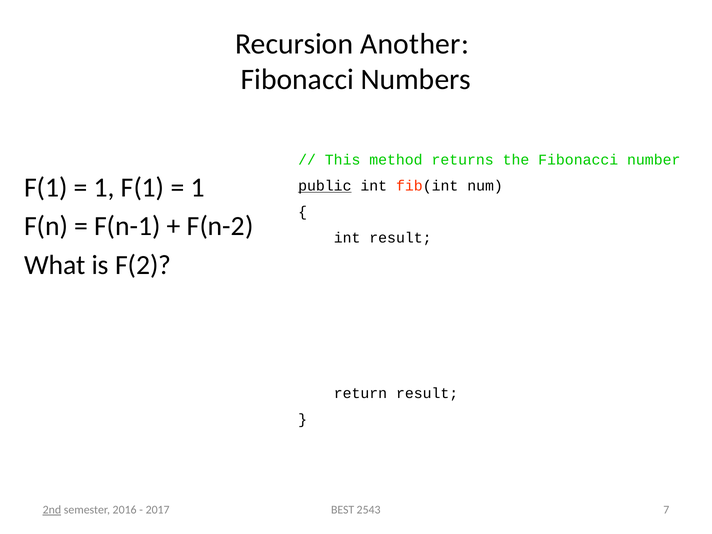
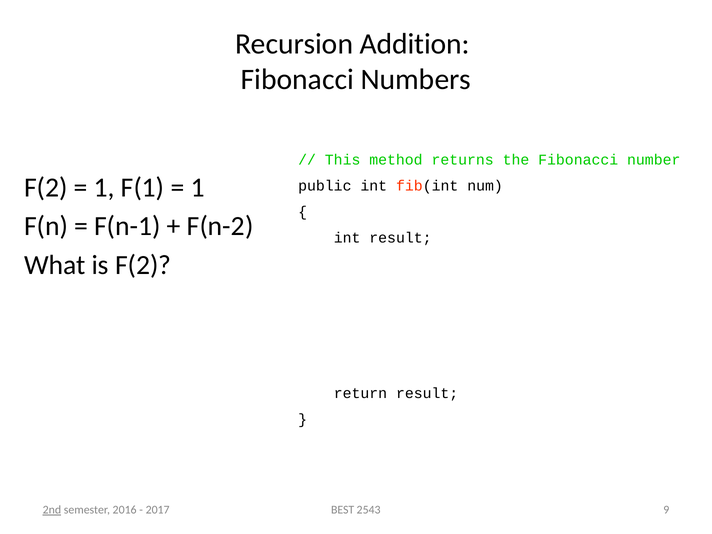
Another: Another -> Addition
F(1 at (46, 188): F(1 -> F(2
public underline: present -> none
7: 7 -> 9
